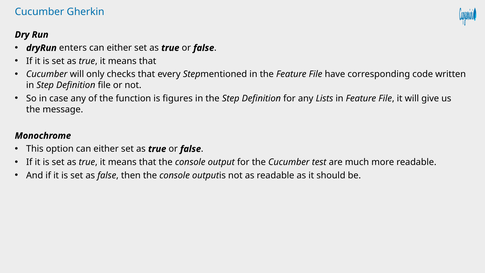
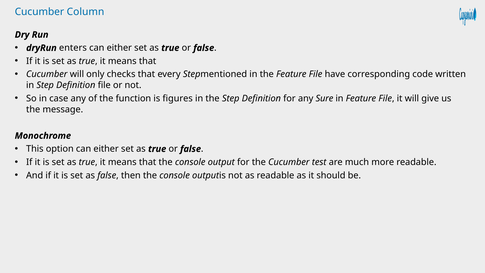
Gherkin: Gherkin -> Column
Lists: Lists -> Sure
